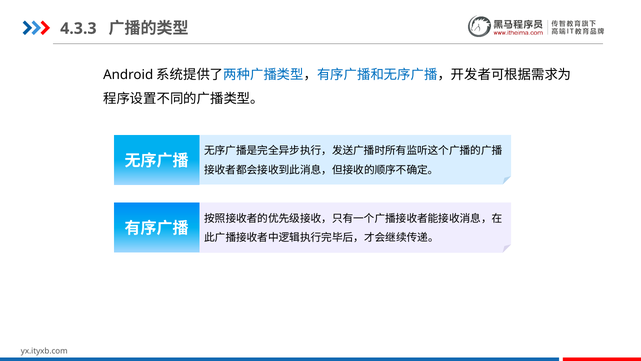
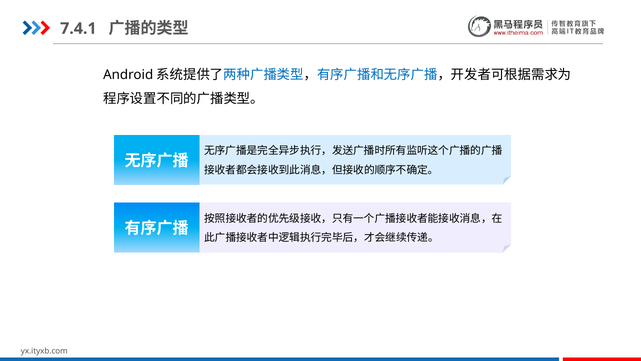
4.3.3: 4.3.3 -> 7.4.1
